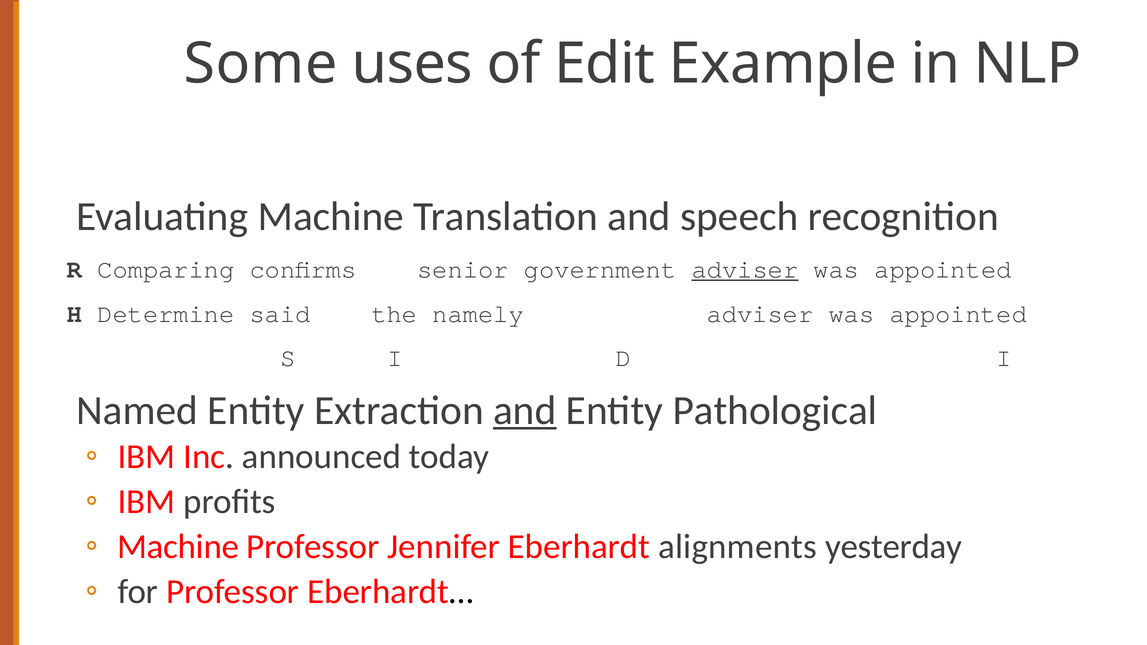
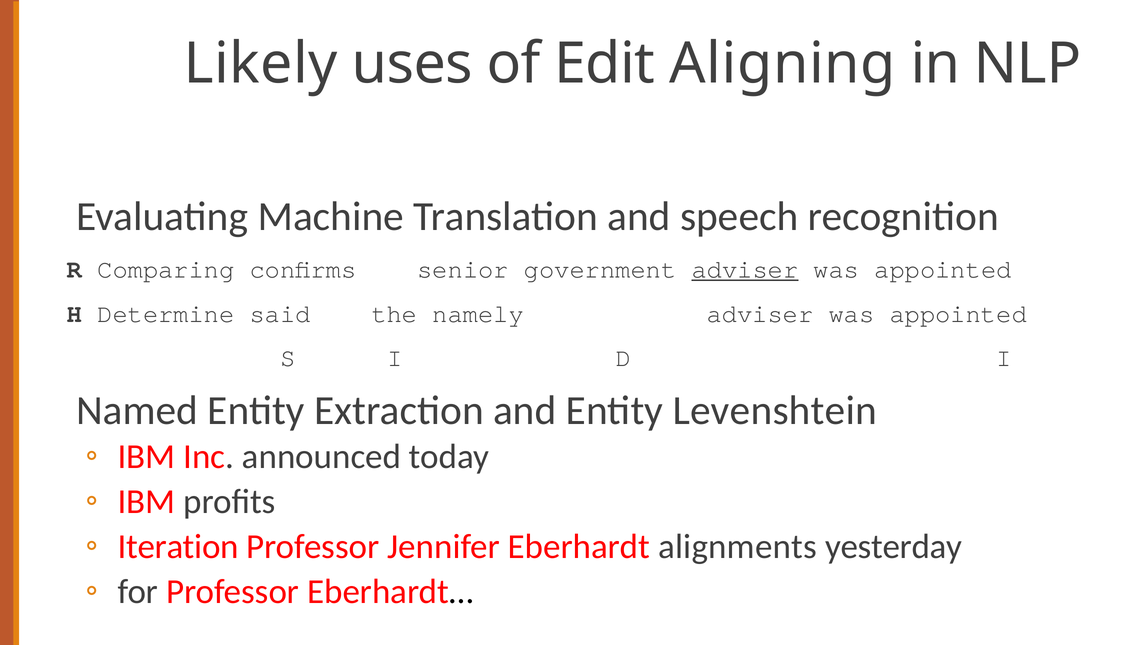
Some: Some -> Likely
Example: Example -> Aligning
and at (525, 411) underline: present -> none
Pathological: Pathological -> Levenshtein
Machine at (178, 547): Machine -> Iteration
